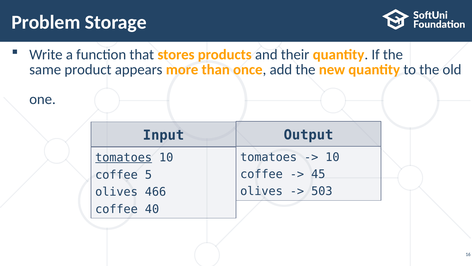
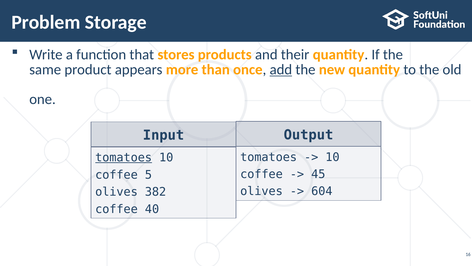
add underline: none -> present
503: 503 -> 604
466: 466 -> 382
